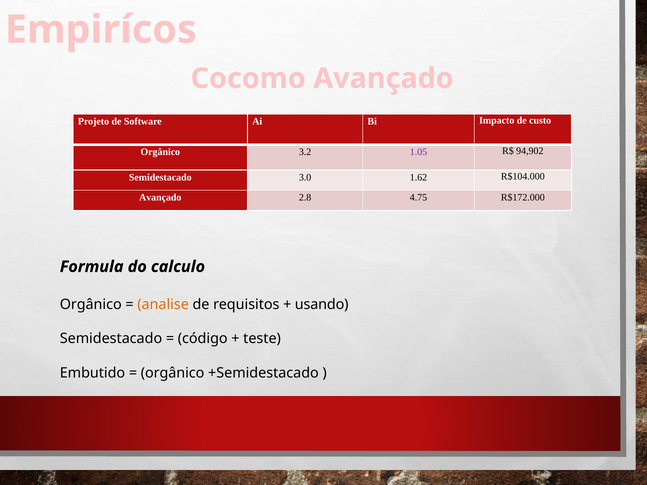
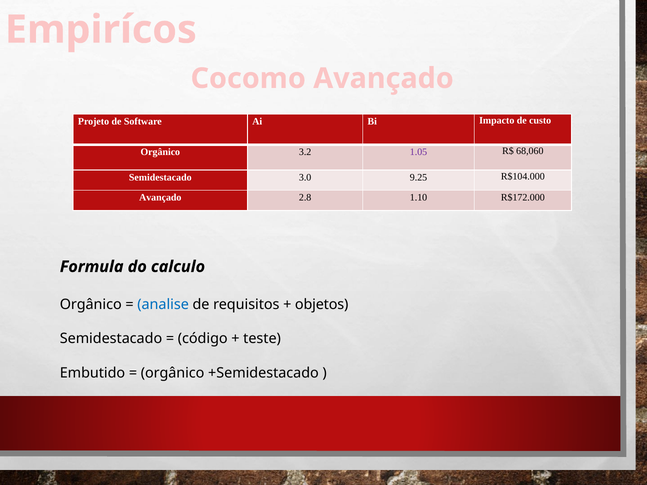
94,902: 94,902 -> 68,060
1.62: 1.62 -> 9.25
4.75: 4.75 -> 1.10
analise colour: orange -> blue
usando: usando -> objetos
